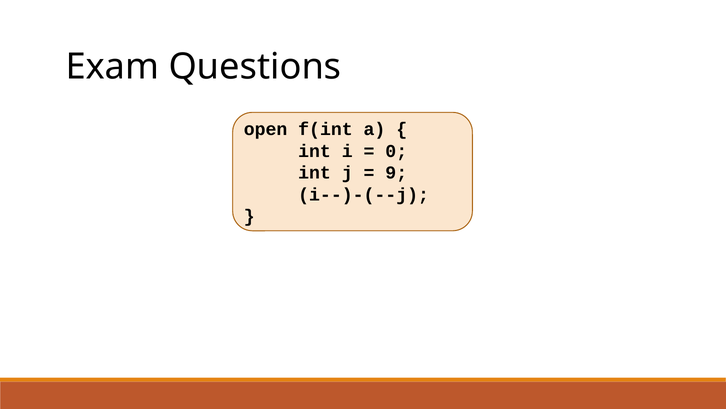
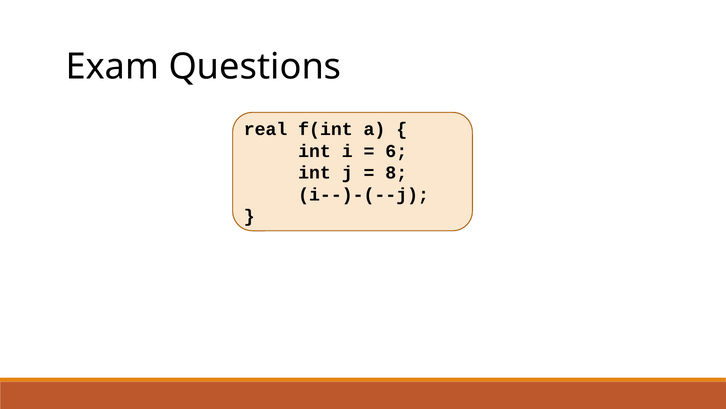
open: open -> real
0: 0 -> 6
9: 9 -> 8
